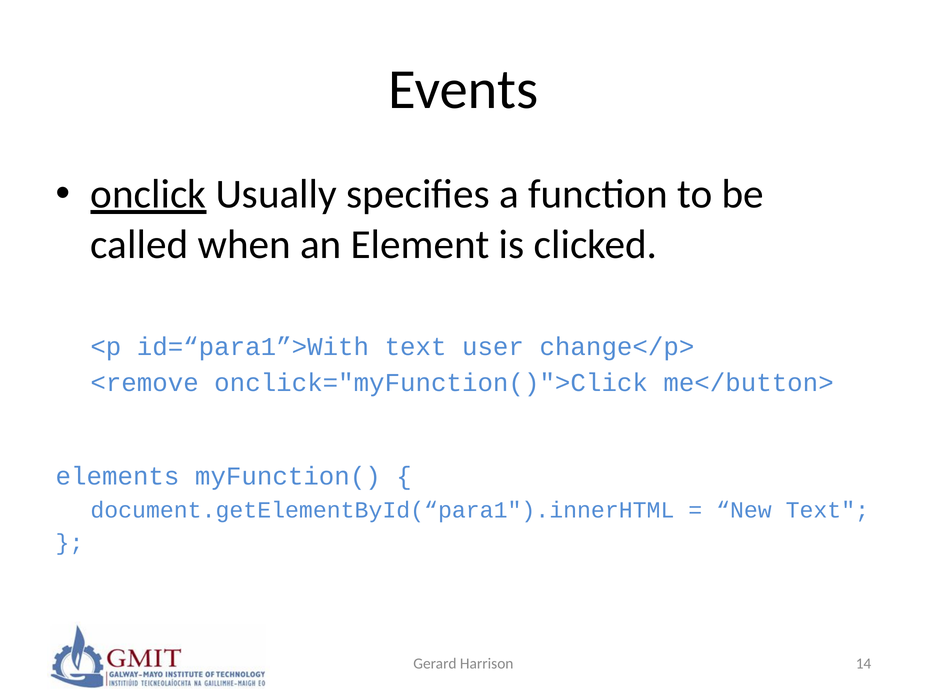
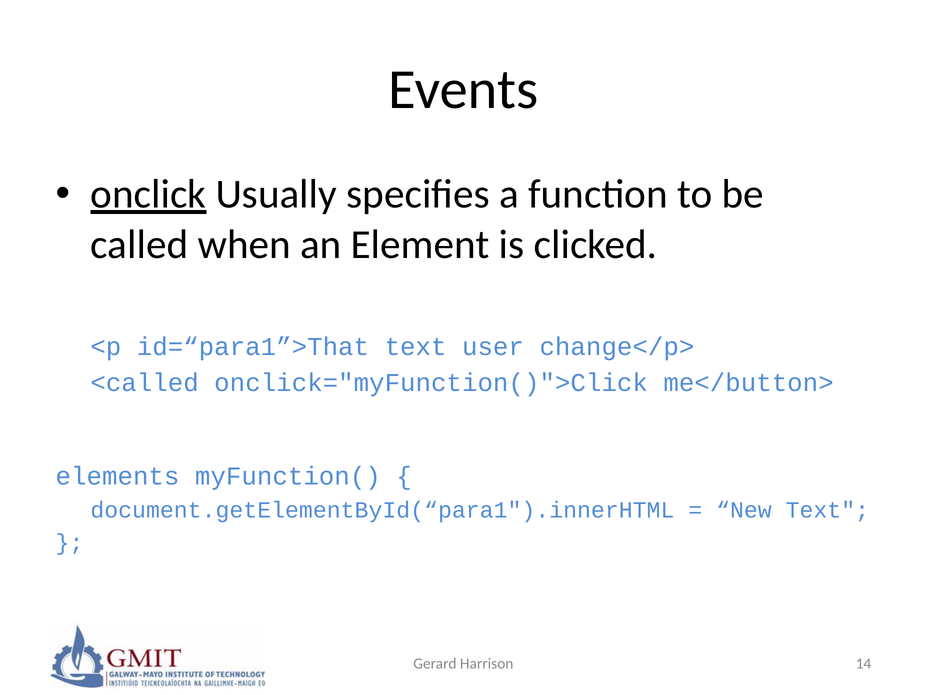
id=“para1”>With: id=“para1”>With -> id=“para1”>That
<remove: <remove -> <called
